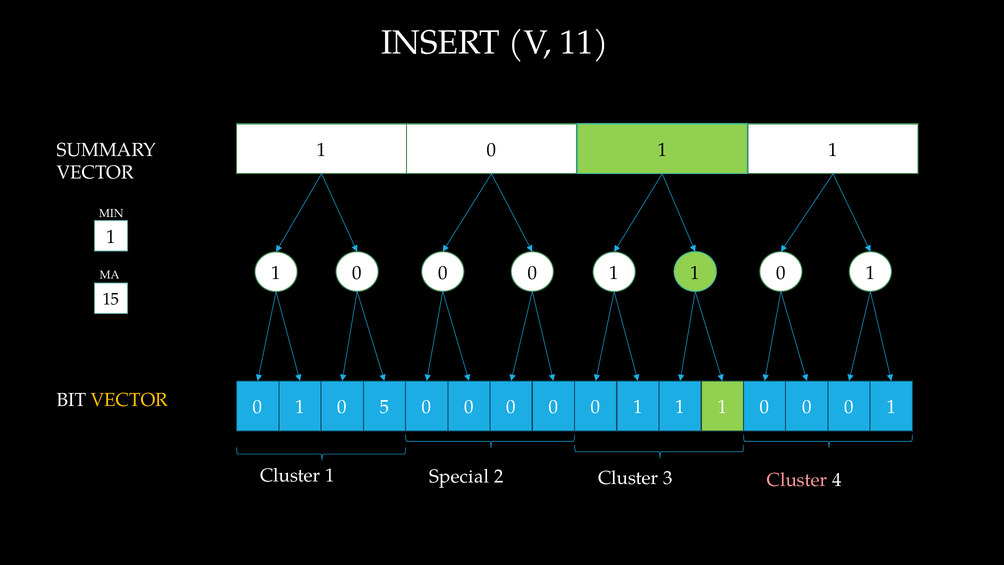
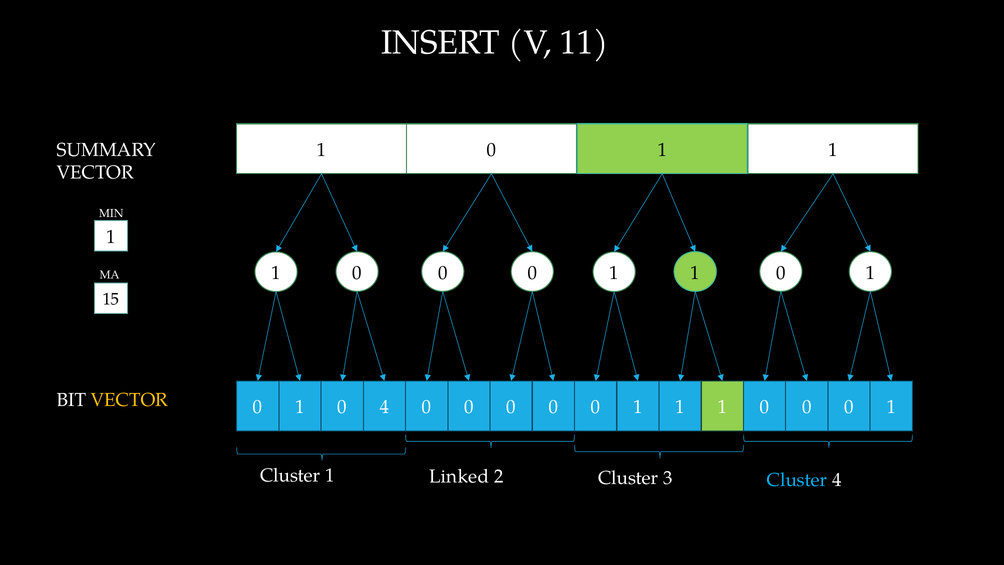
0 5: 5 -> 4
Special: Special -> Linked
Cluster at (797, 480) colour: pink -> light blue
